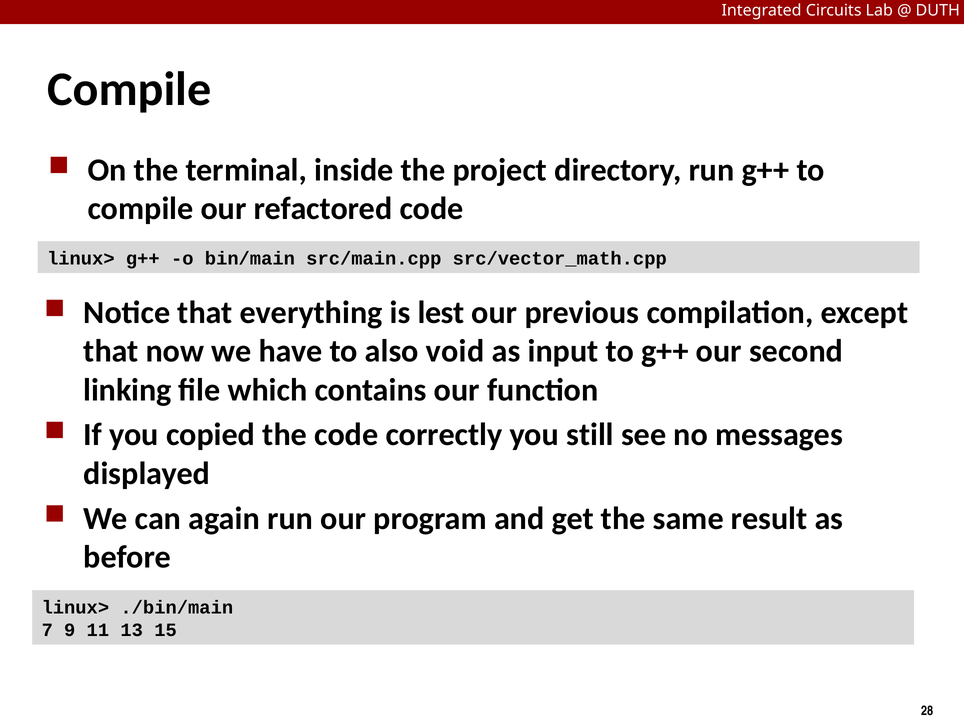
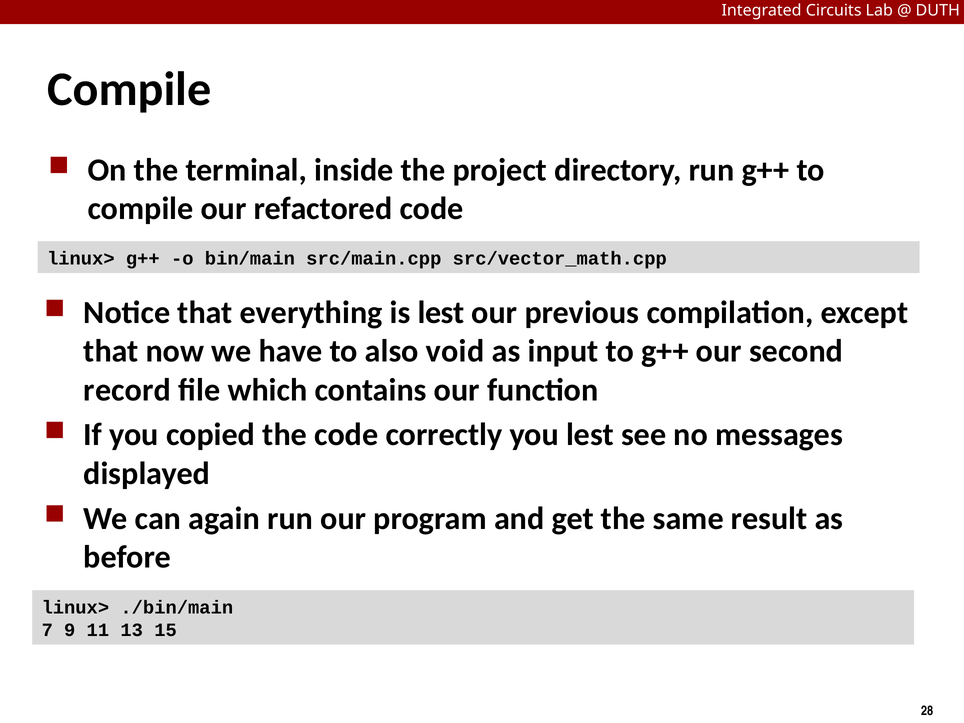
linking: linking -> record
you still: still -> lest
